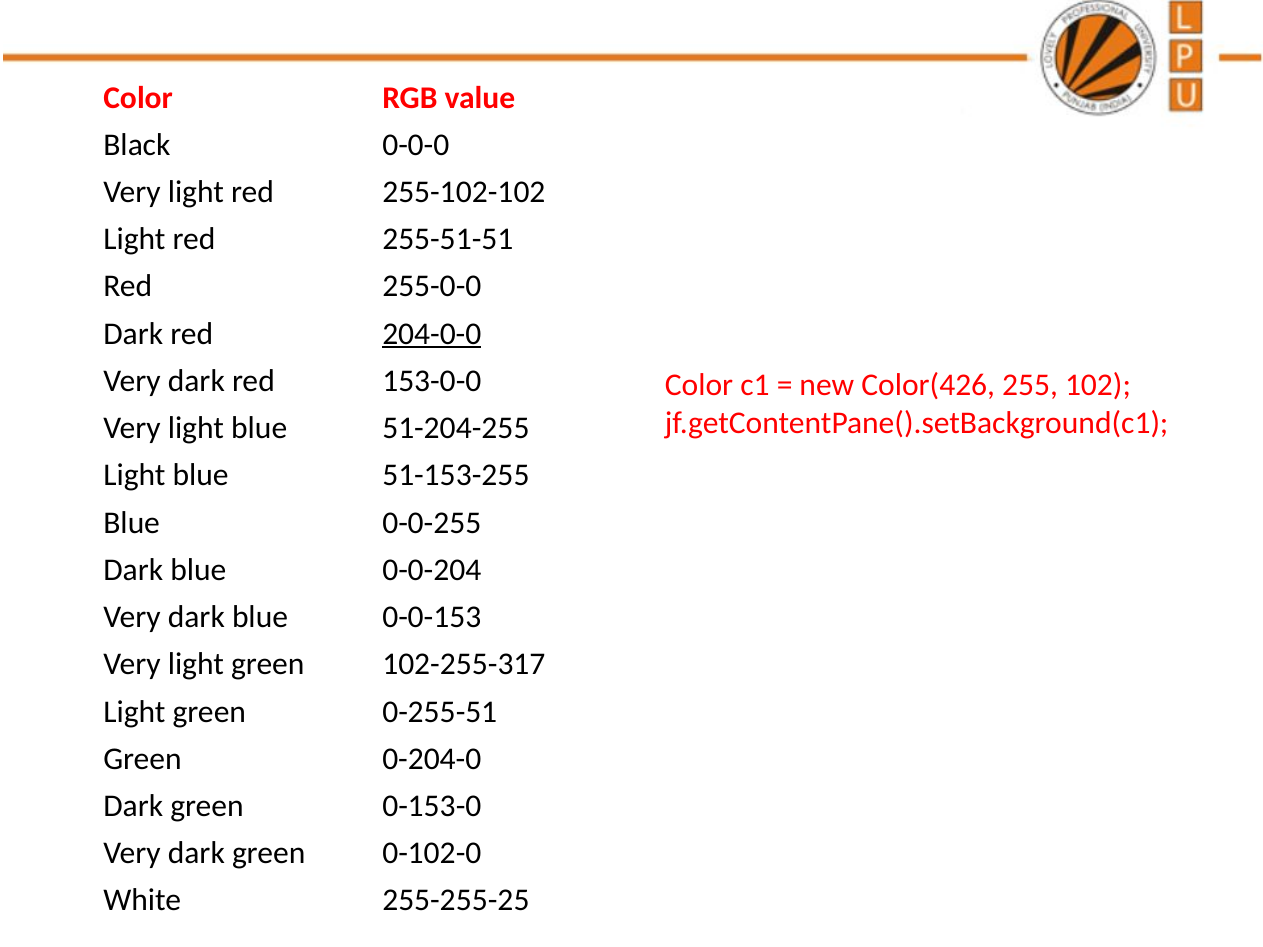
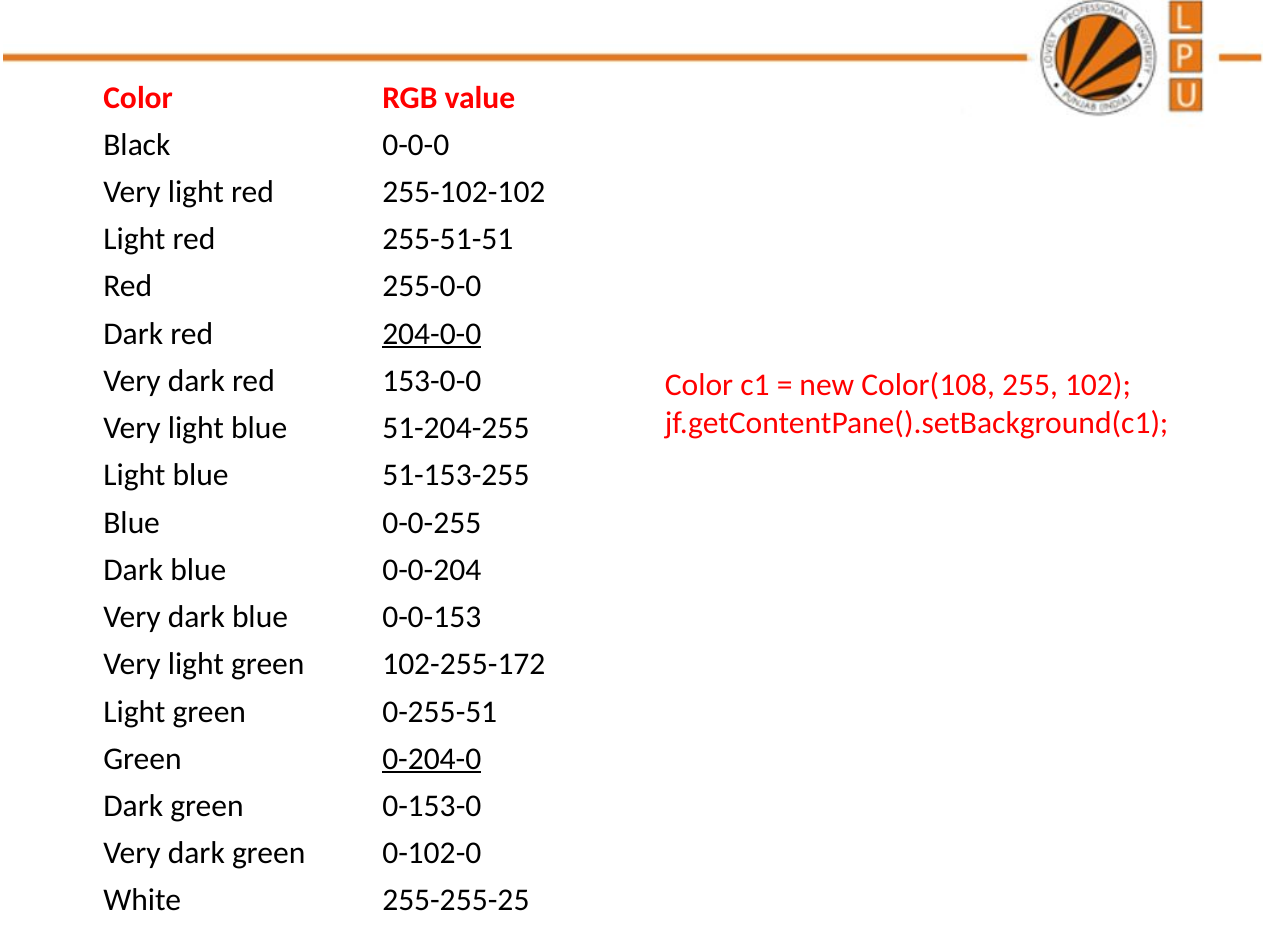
Color(426: Color(426 -> Color(108
102-255-317: 102-255-317 -> 102-255-172
0-204-0 underline: none -> present
